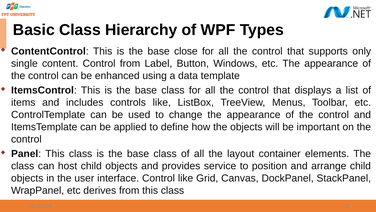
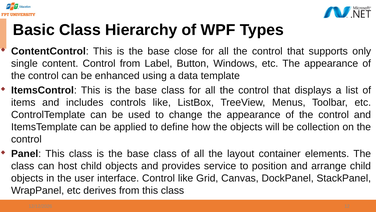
important: important -> collection
